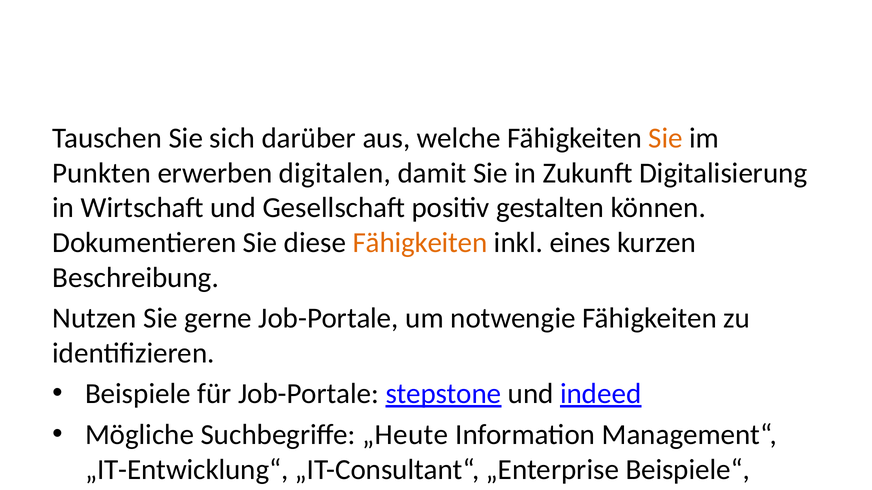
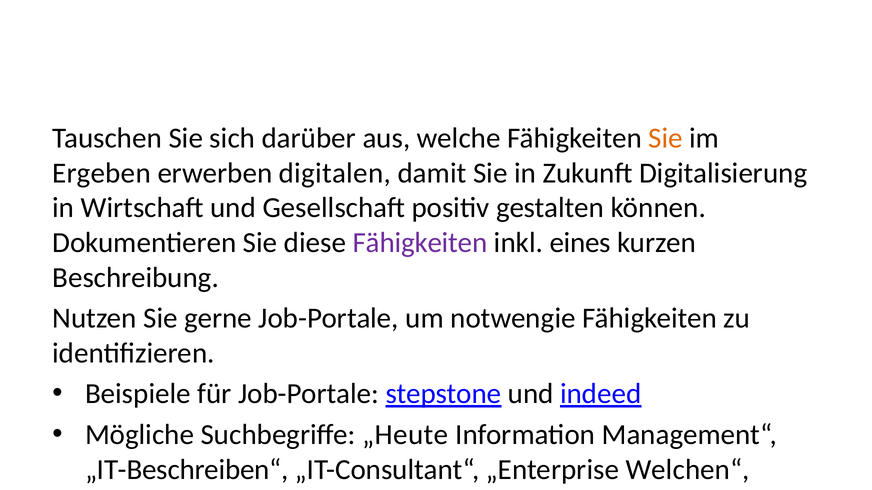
Punkten: Punkten -> Ergeben
Fähigkeiten at (420, 243) colour: orange -> purple
„IT-Entwicklung“: „IT-Entwicklung“ -> „IT-Beschreiben“
Beispiele“: Beispiele“ -> Welchen“
